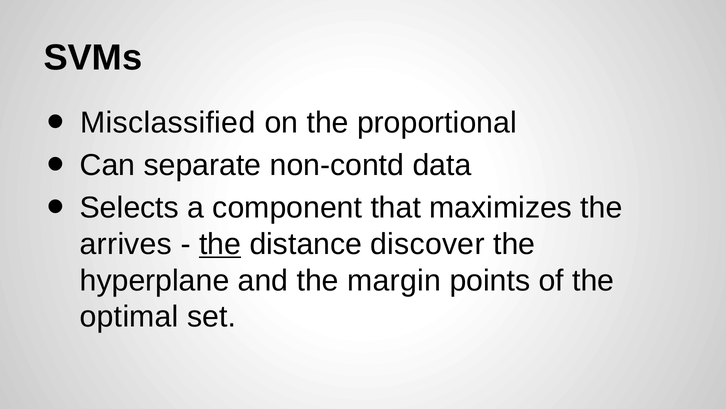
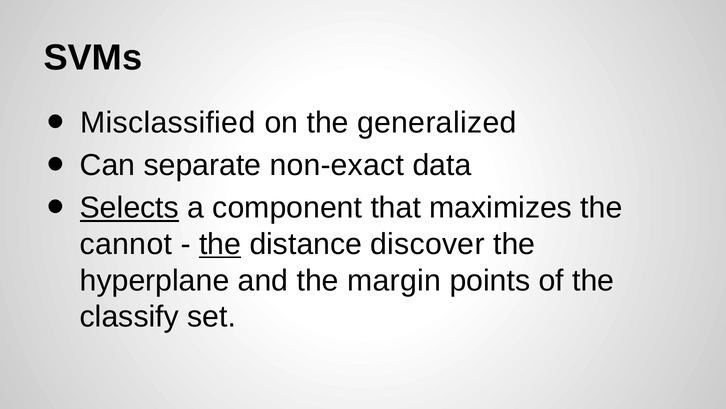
proportional: proportional -> generalized
non-contd: non-contd -> non-exact
Selects underline: none -> present
arrives: arrives -> cannot
optimal: optimal -> classify
